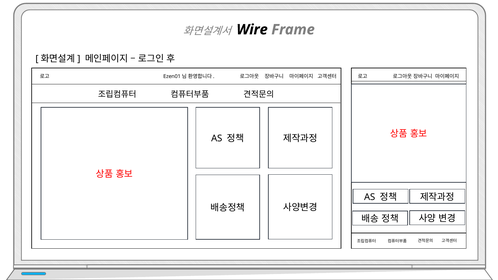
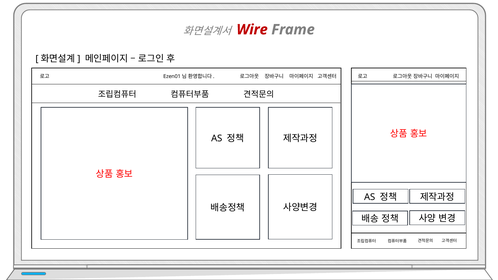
Wire colour: black -> red
